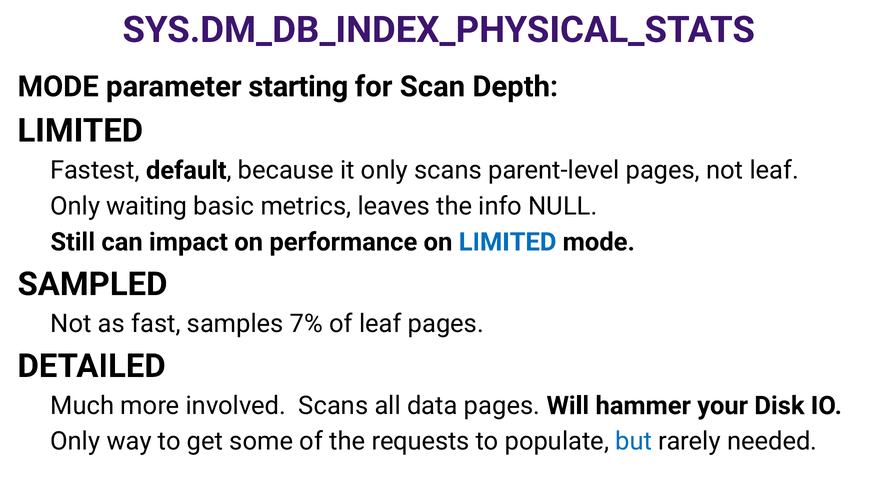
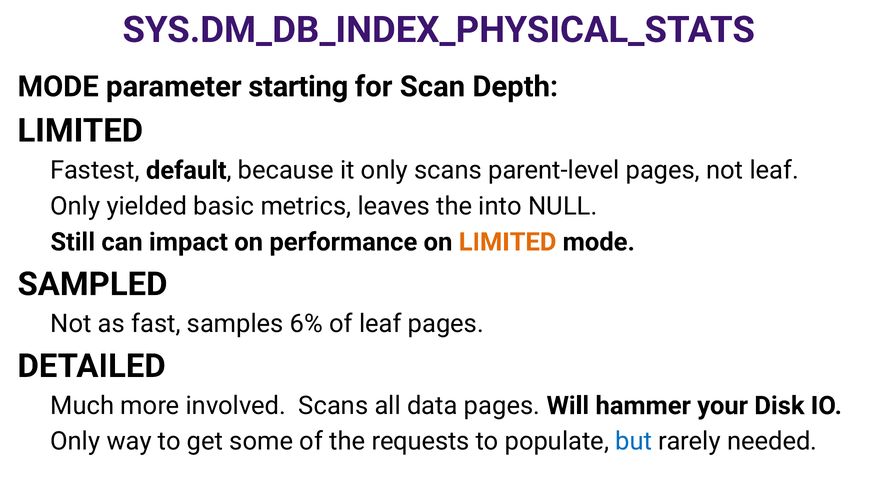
waiting: waiting -> yielded
info: info -> into
LIMITED at (508, 242) colour: blue -> orange
7%: 7% -> 6%
